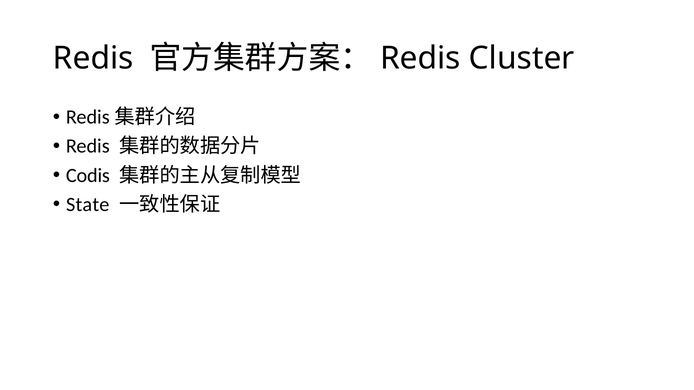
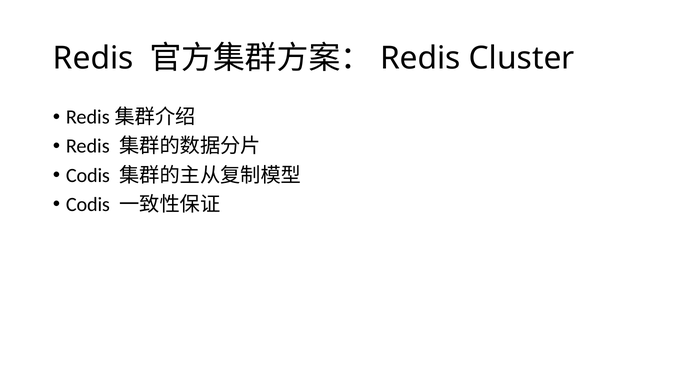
State at (88, 205): State -> Codis
